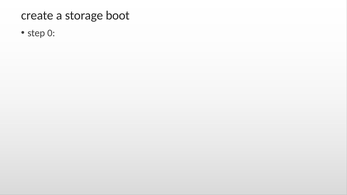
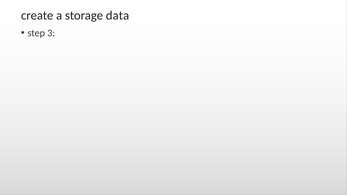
boot: boot -> data
0: 0 -> 3
